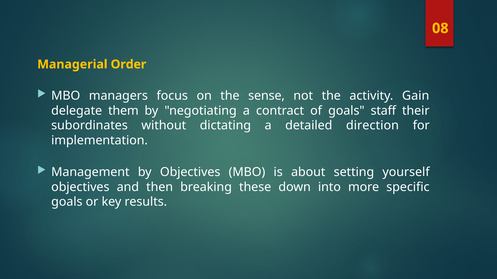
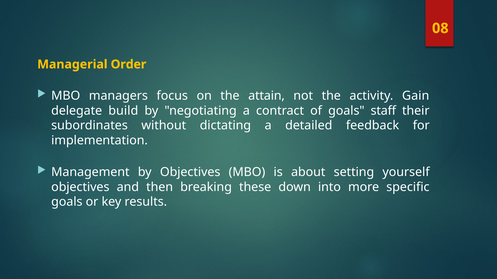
sense: sense -> attain
them: them -> build
direction: direction -> feedback
